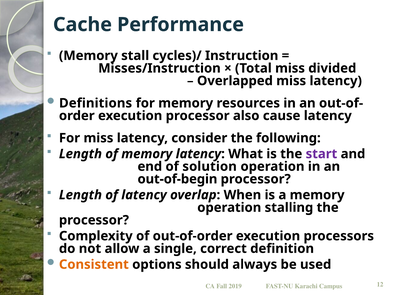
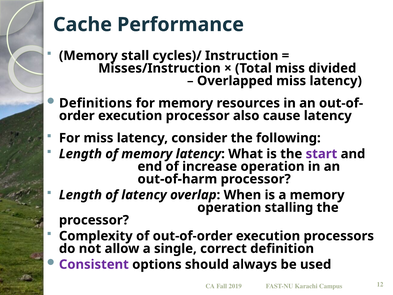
solution: solution -> increase
out-of-begin: out-of-begin -> out-of-harm
Consistent colour: orange -> purple
